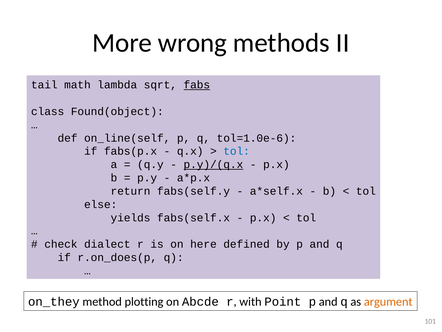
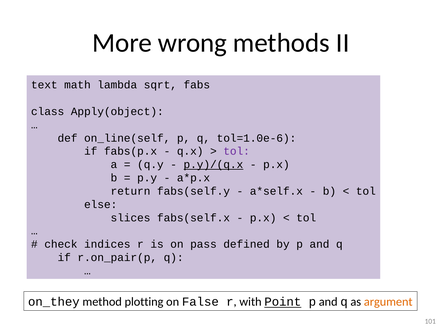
tail: tail -> text
fabs underline: present -> none
Found(object: Found(object -> Apply(object
tol at (237, 151) colour: blue -> purple
yields: yields -> slices
dialect: dialect -> indices
here: here -> pass
r.on_does(p: r.on_does(p -> r.on_pair(p
Abcde: Abcde -> False
Point underline: none -> present
